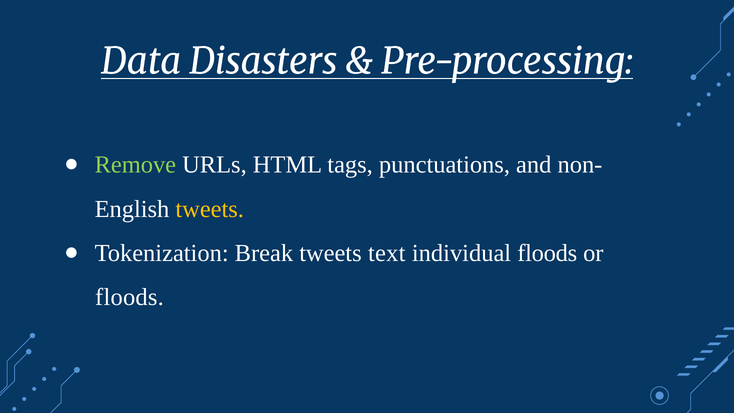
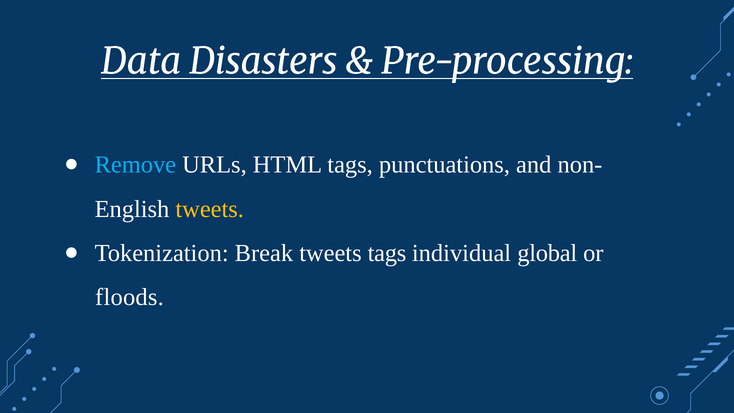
Remove colour: light green -> light blue
tweets text: text -> tags
individual floods: floods -> global
